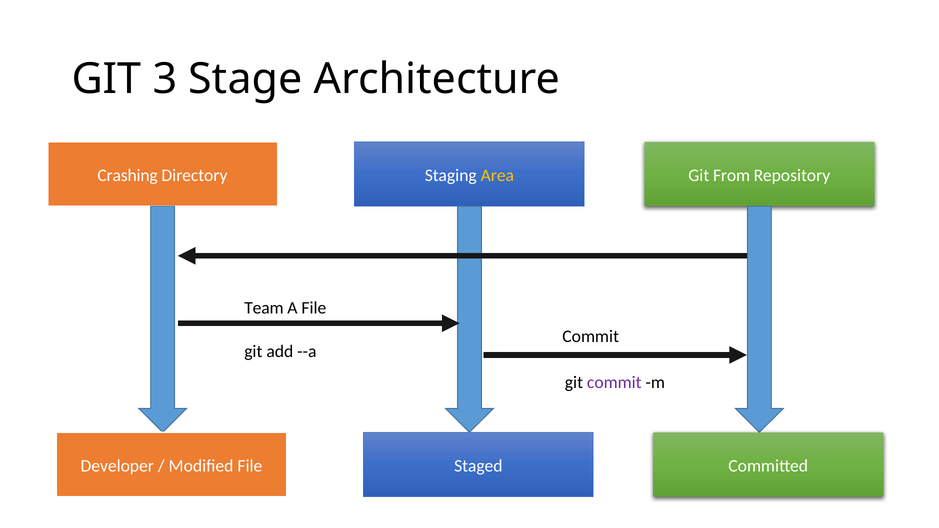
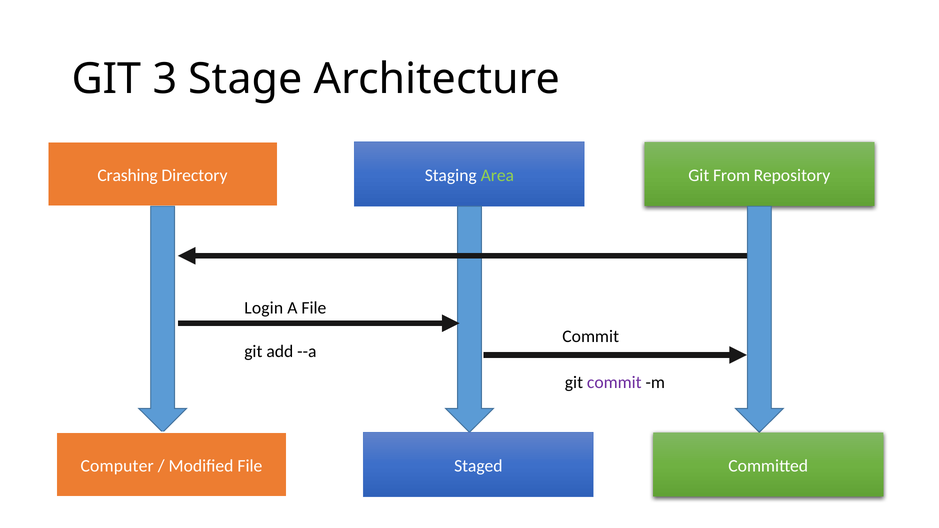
Area colour: yellow -> light green
Team: Team -> Login
Developer: Developer -> Computer
